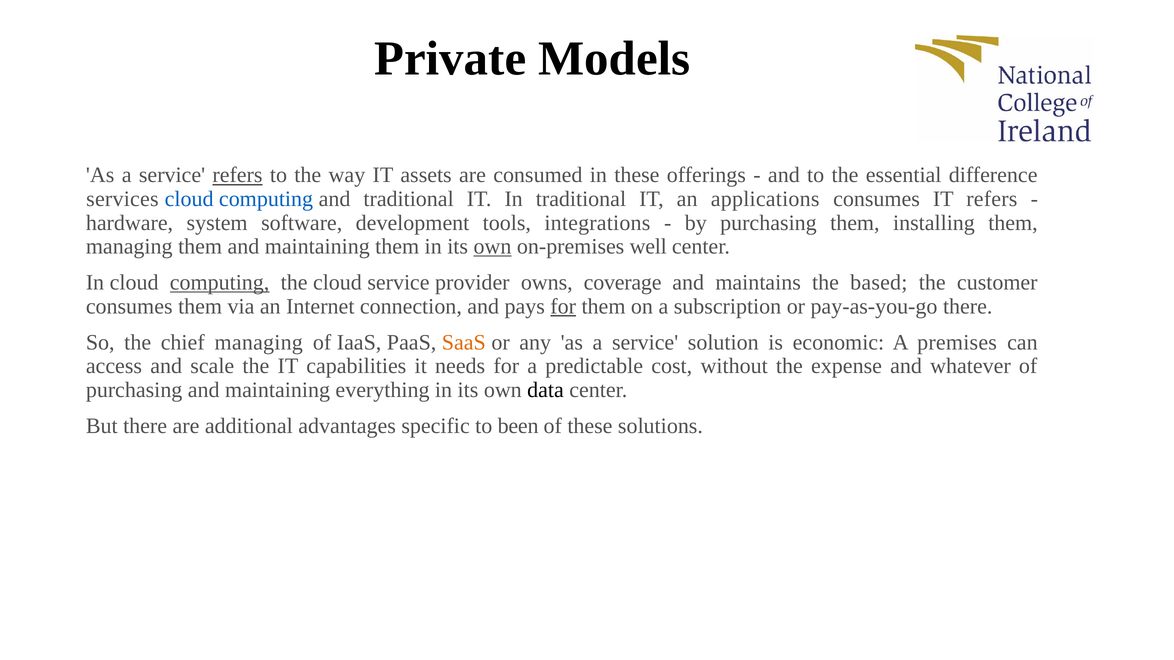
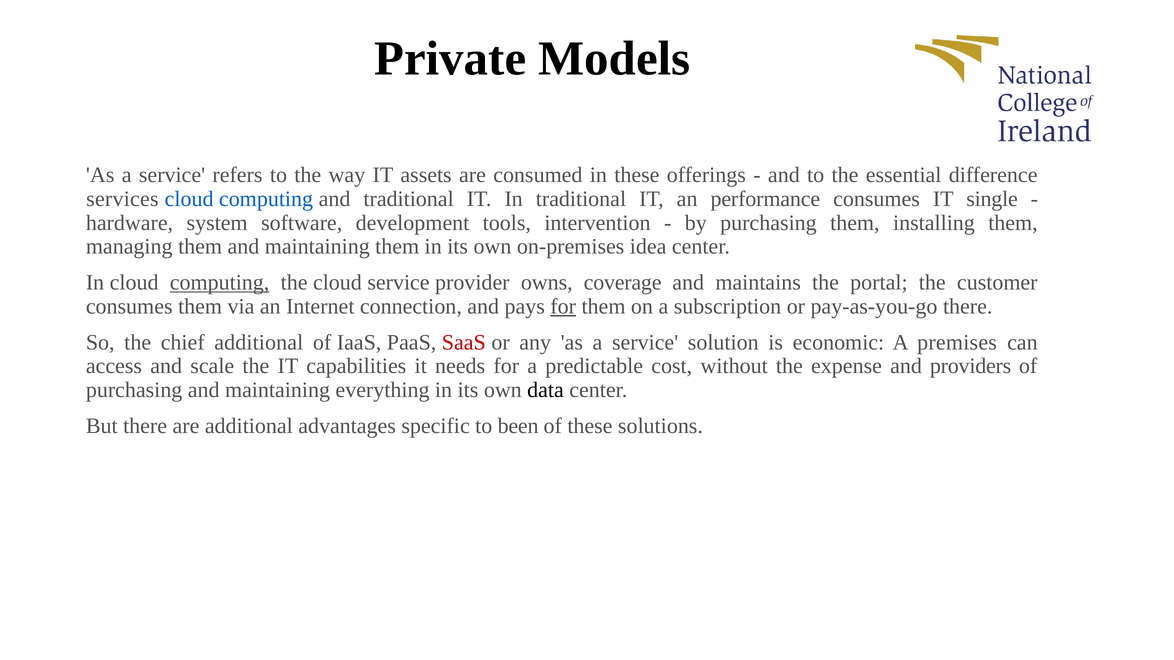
refers at (237, 175) underline: present -> none
applications: applications -> performance
IT refers: refers -> single
integrations: integrations -> intervention
own at (492, 247) underline: present -> none
well: well -> idea
based: based -> portal
chief managing: managing -> additional
SaaS colour: orange -> red
whatever: whatever -> providers
